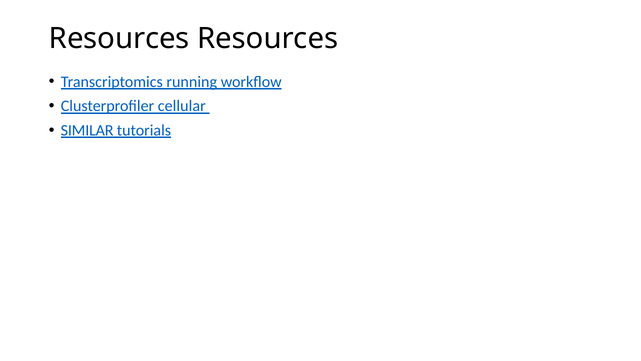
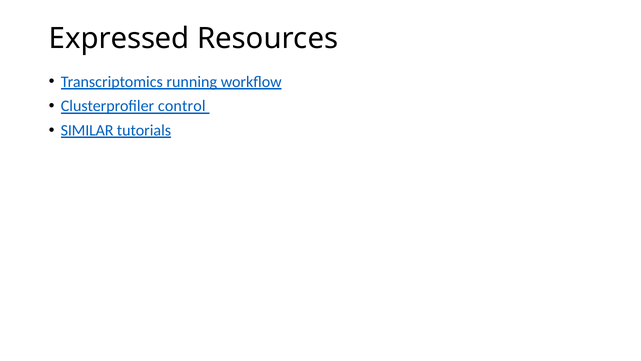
Resources at (119, 39): Resources -> Expressed
cellular: cellular -> control
